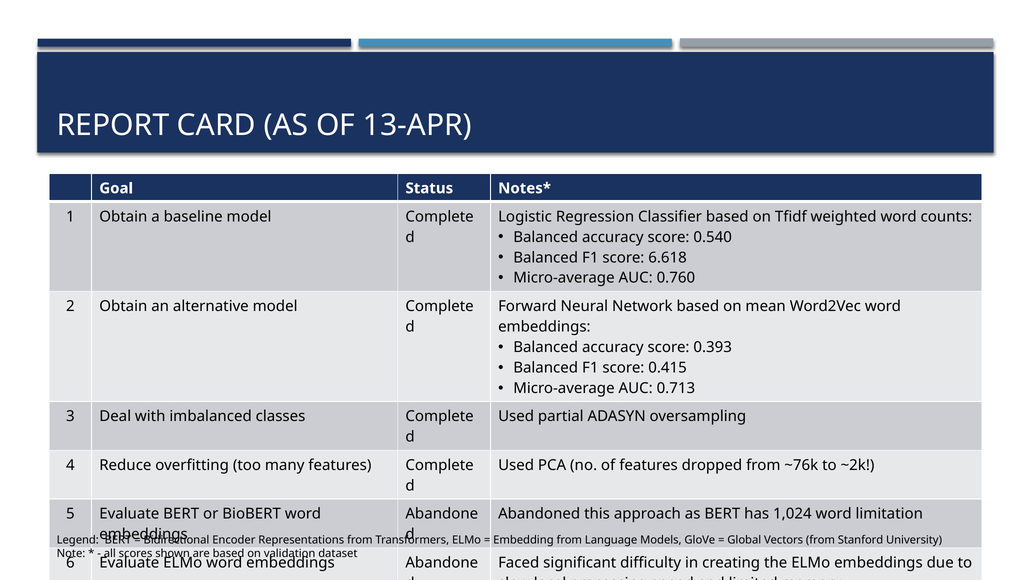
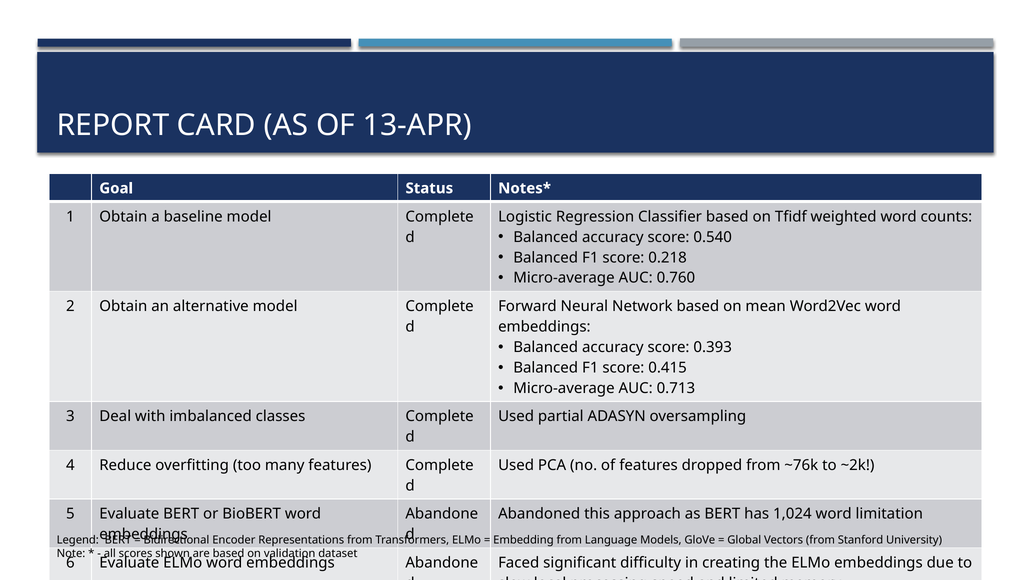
6.618: 6.618 -> 0.218
